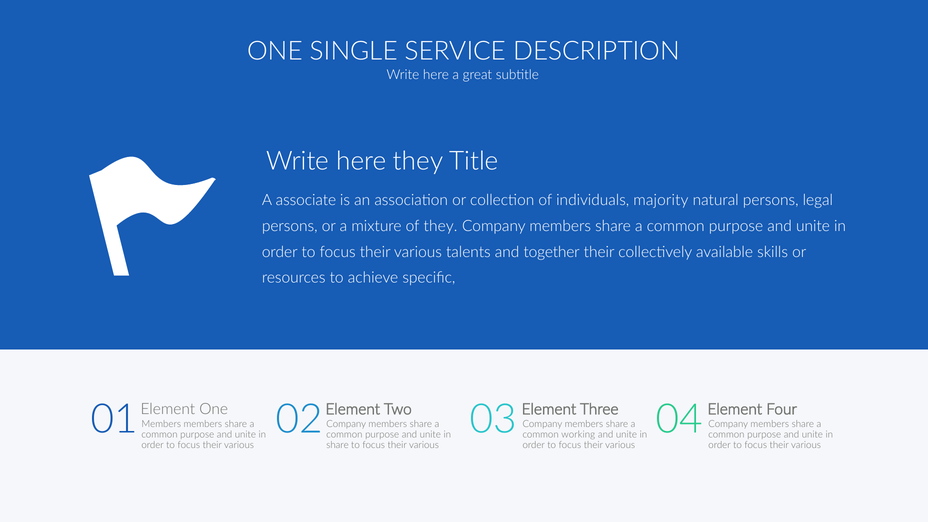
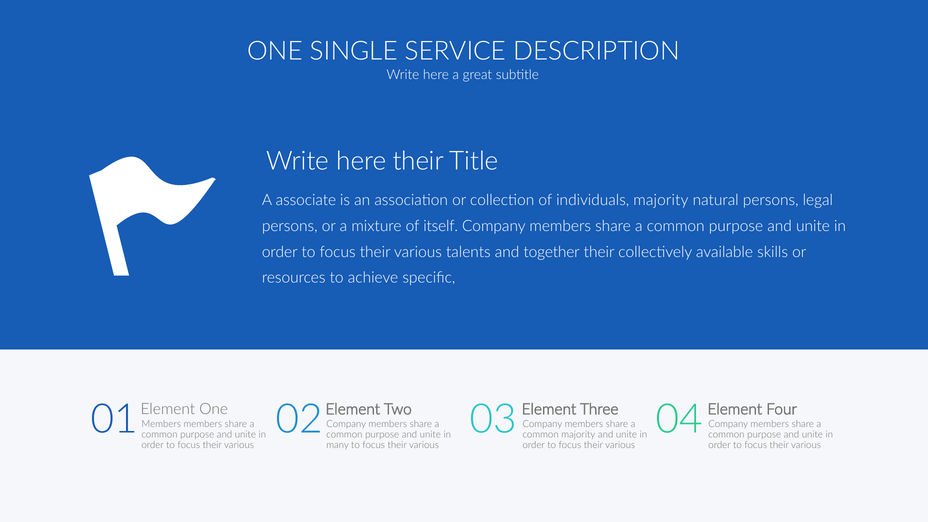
here they: they -> their
of they: they -> itself
common working: working -> majority
share at (338, 445): share -> many
